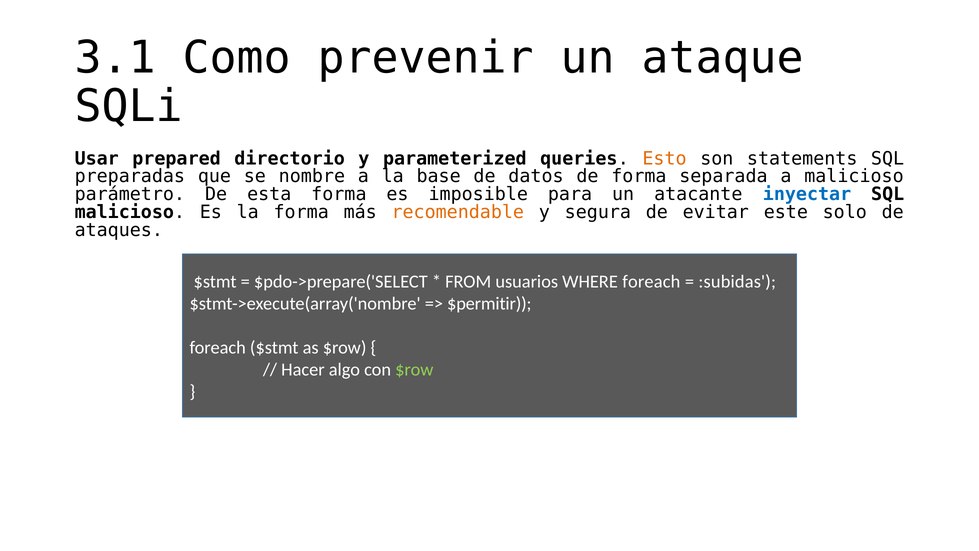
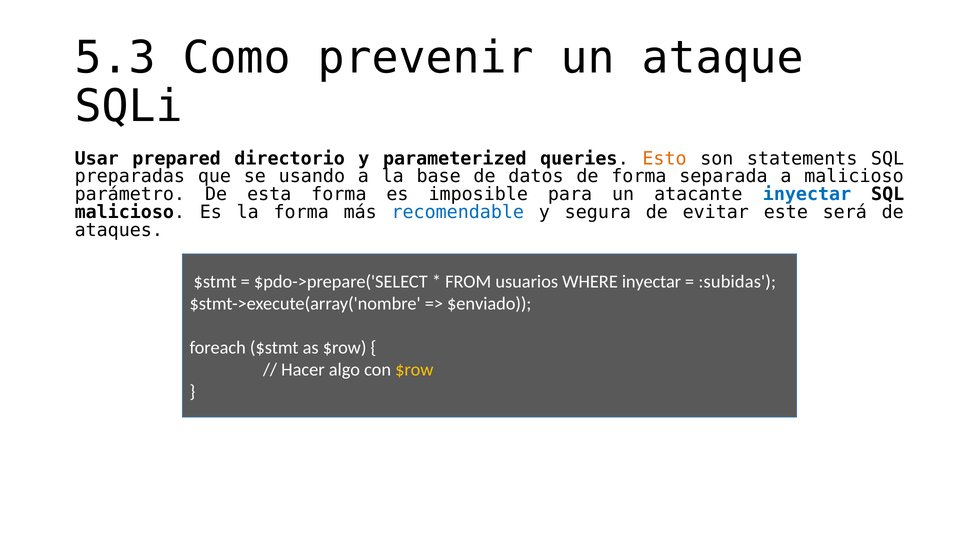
3.1: 3.1 -> 5.3
nombre: nombre -> usando
recomendable colour: orange -> blue
solo: solo -> será
WHERE foreach: foreach -> inyectar
$permitir: $permitir -> $enviado
$row at (414, 370) colour: light green -> yellow
